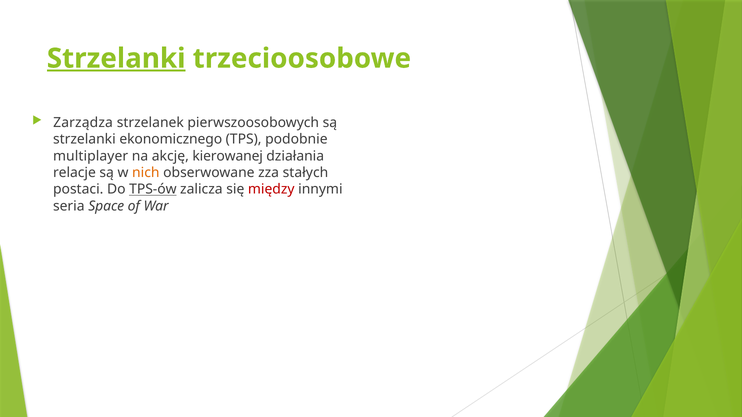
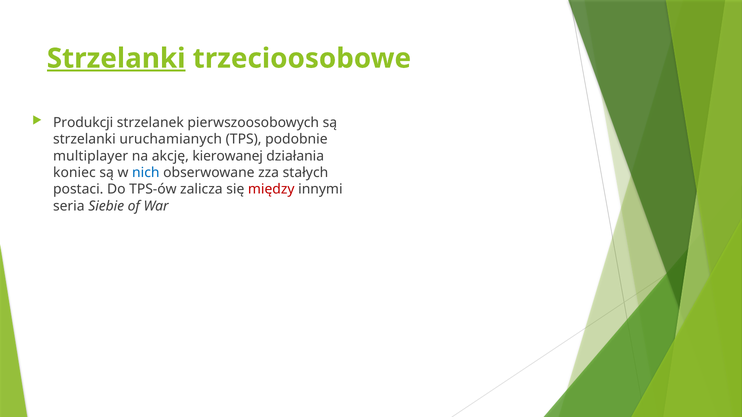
Zarządza: Zarządza -> Produkcji
ekonomicznego: ekonomicznego -> uruchamianych
relacje: relacje -> koniec
nich colour: orange -> blue
TPS-ów underline: present -> none
Space: Space -> Siebie
